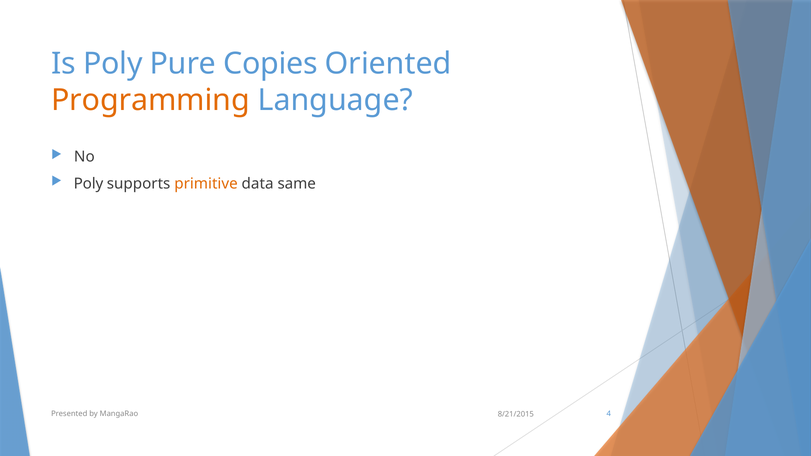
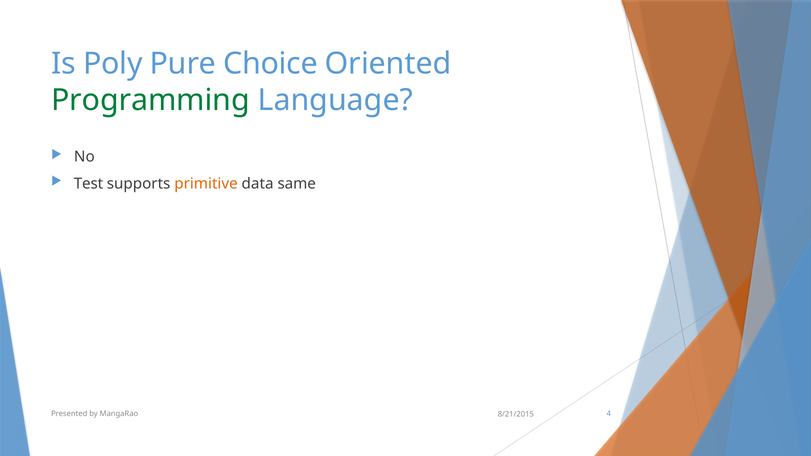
Copies: Copies -> Choice
Programming colour: orange -> green
Poly at (88, 184): Poly -> Test
